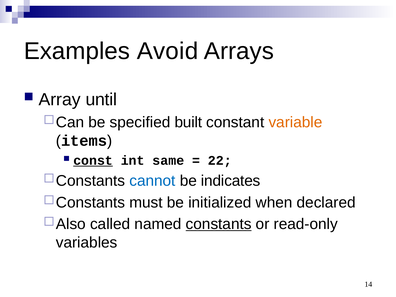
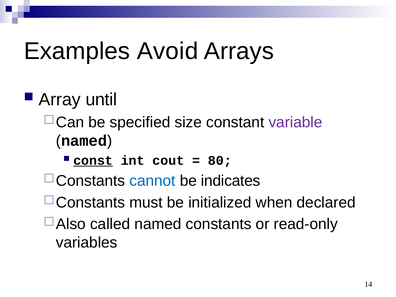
built: built -> size
variable colour: orange -> purple
items at (84, 141): items -> named
same: same -> cout
22: 22 -> 80
constants underline: present -> none
